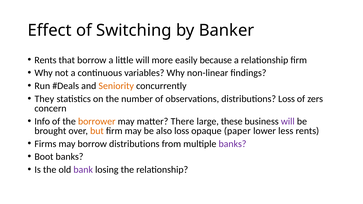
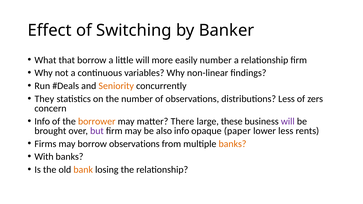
Rents at (45, 60): Rents -> What
easily because: because -> number
distributions Loss: Loss -> Less
but colour: orange -> purple
also loss: loss -> info
borrow distributions: distributions -> observations
banks at (232, 144) colour: purple -> orange
Boot: Boot -> With
bank colour: purple -> orange
